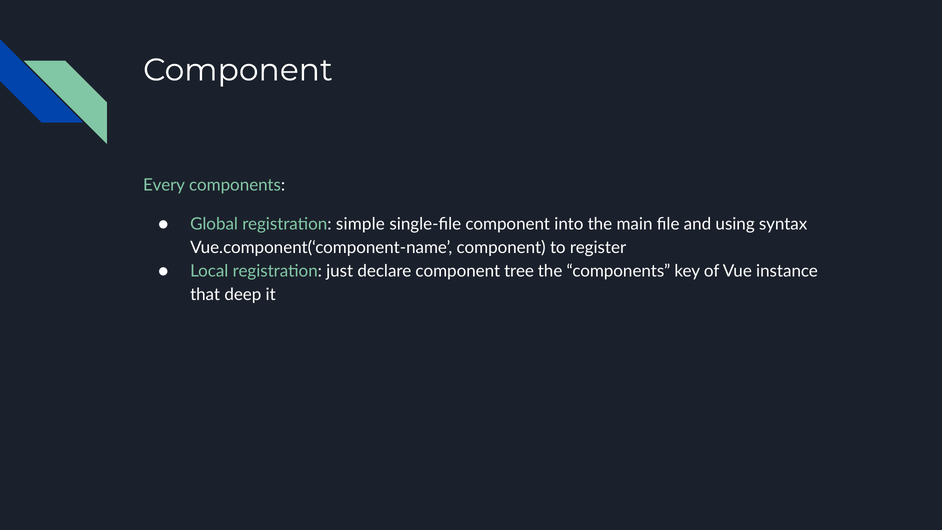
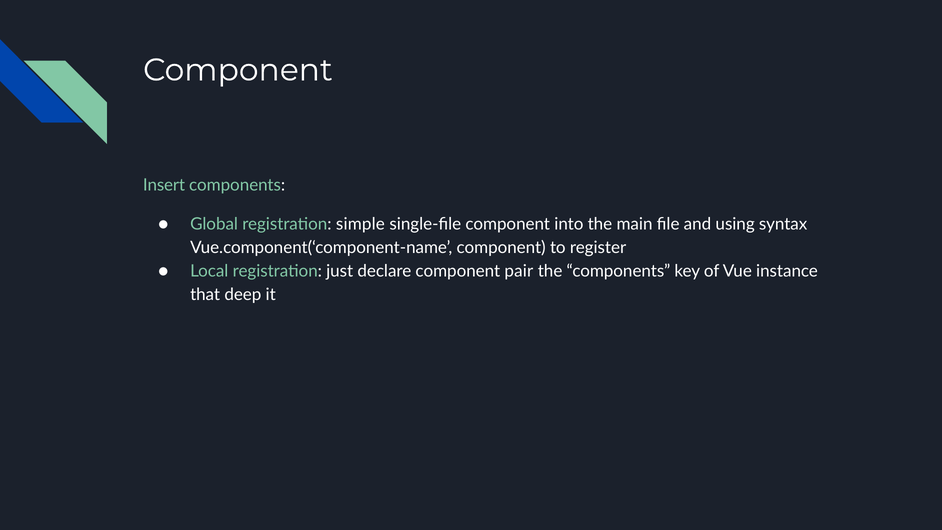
Every: Every -> Insert
tree: tree -> pair
